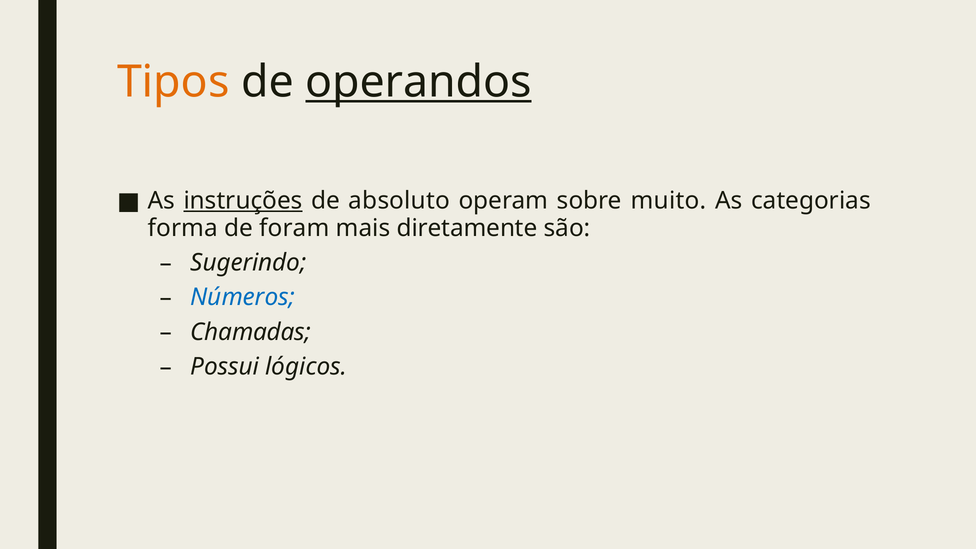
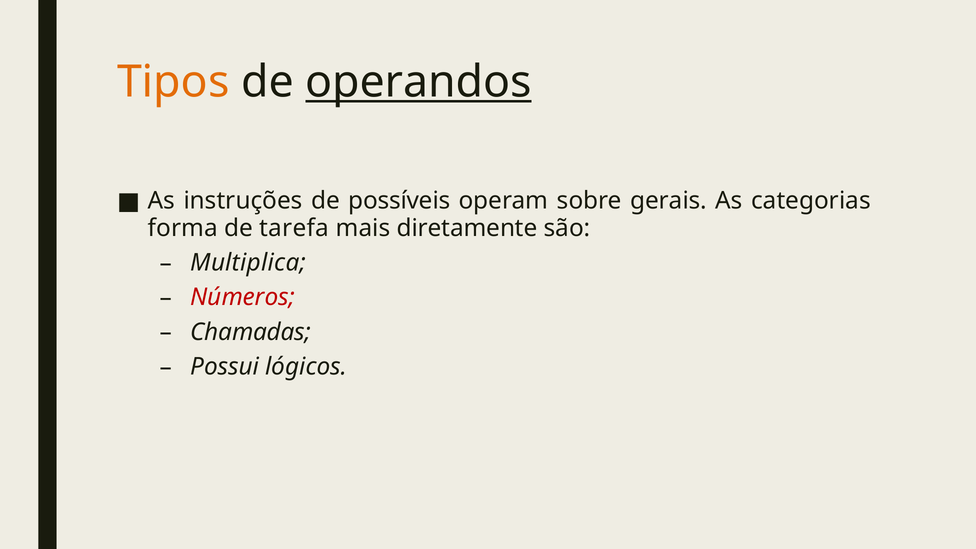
instruções underline: present -> none
absoluto: absoluto -> possíveis
muito: muito -> gerais
foram: foram -> tarefa
Sugerindo: Sugerindo -> Multiplica
Números colour: blue -> red
